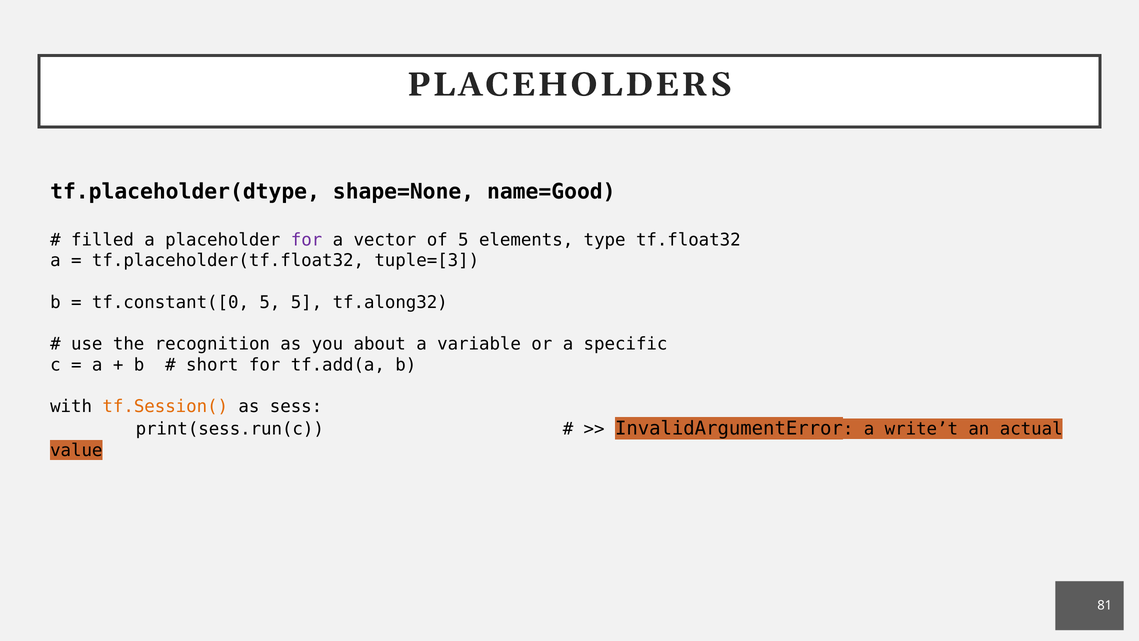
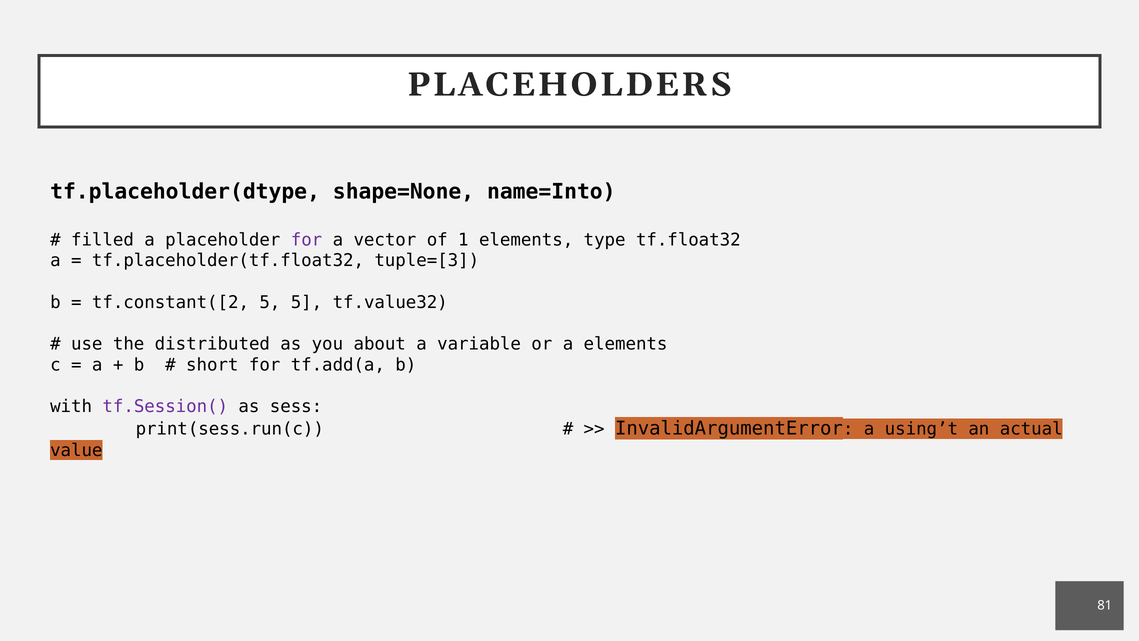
name=Good: name=Good -> name=Into
of 5: 5 -> 1
tf.constant([0: tf.constant([0 -> tf.constant([2
tf.along32: tf.along32 -> tf.value32
recognition: recognition -> distributed
a specific: specific -> elements
tf.Session( colour: orange -> purple
write’t: write’t -> using’t
